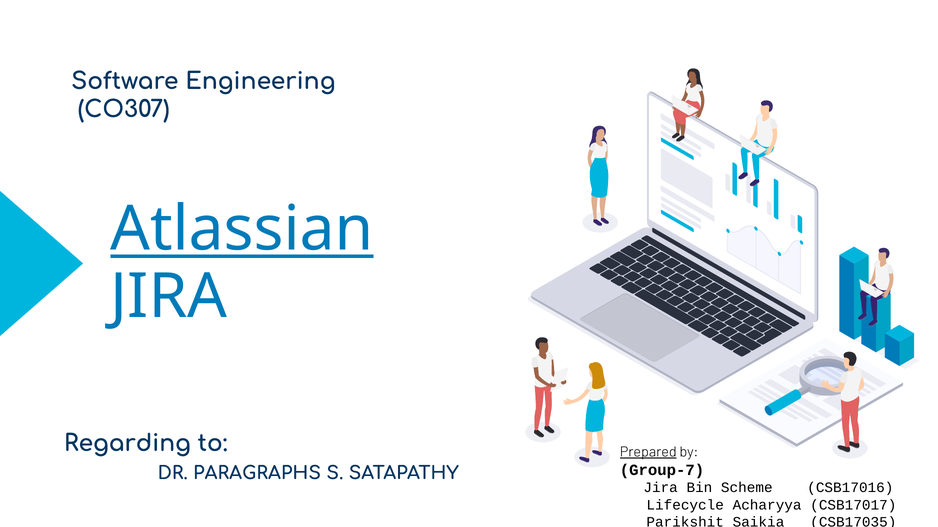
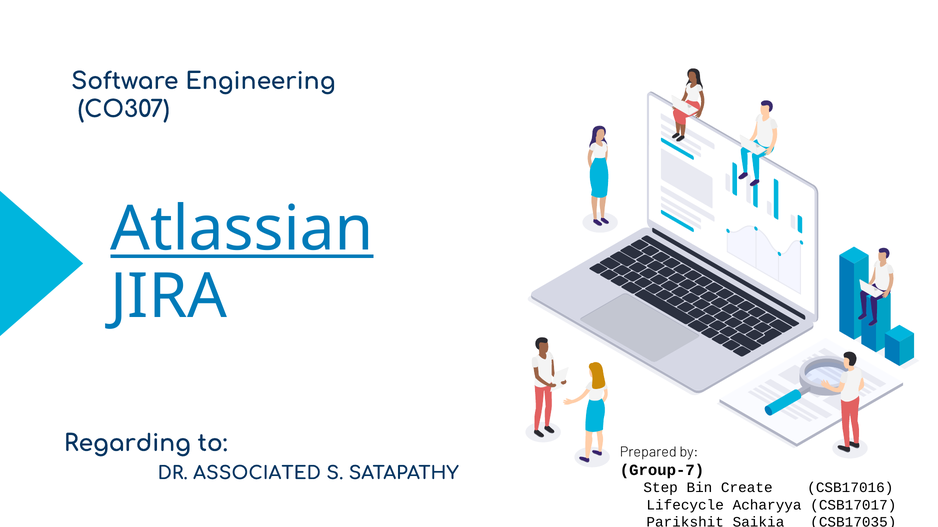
Prepared underline: present -> none
PARAGRAPHS: PARAGRAPHS -> ASSOCIATED
Jira at (661, 488): Jira -> Step
Scheme: Scheme -> Create
